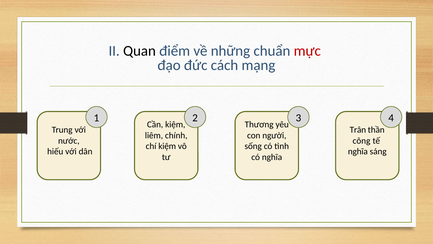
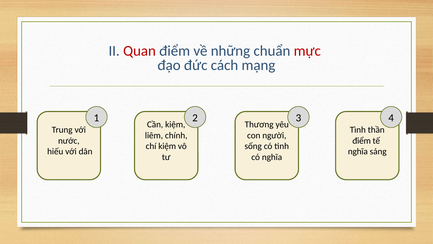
Quan colour: black -> red
Trân at (358, 130): Trân -> Tình
công at (361, 141): công -> điểm
